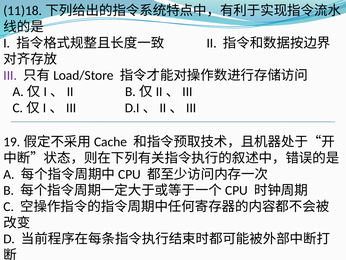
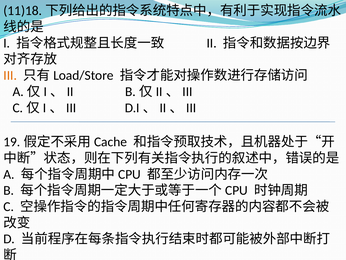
III colour: purple -> orange
